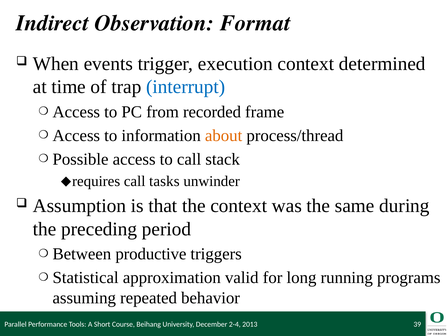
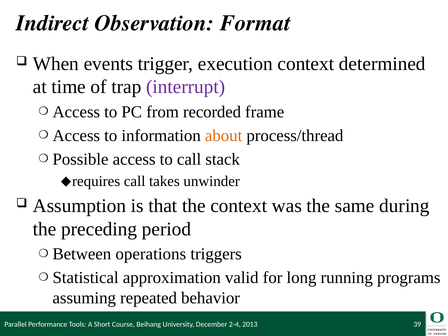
interrupt colour: blue -> purple
tasks: tasks -> takes
productive: productive -> operations
